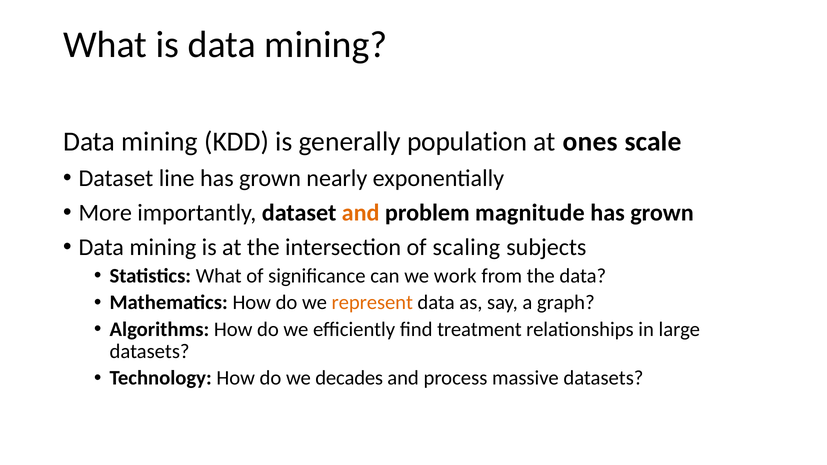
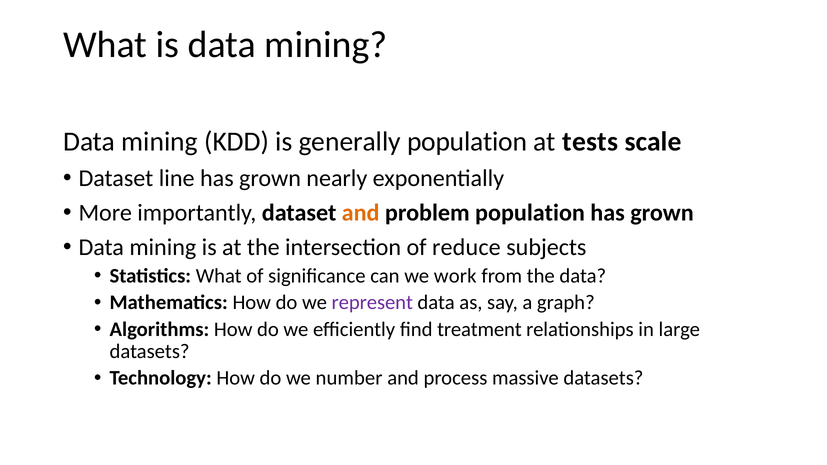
ones: ones -> tests
problem magnitude: magnitude -> population
scaling: scaling -> reduce
represent colour: orange -> purple
decades: decades -> number
